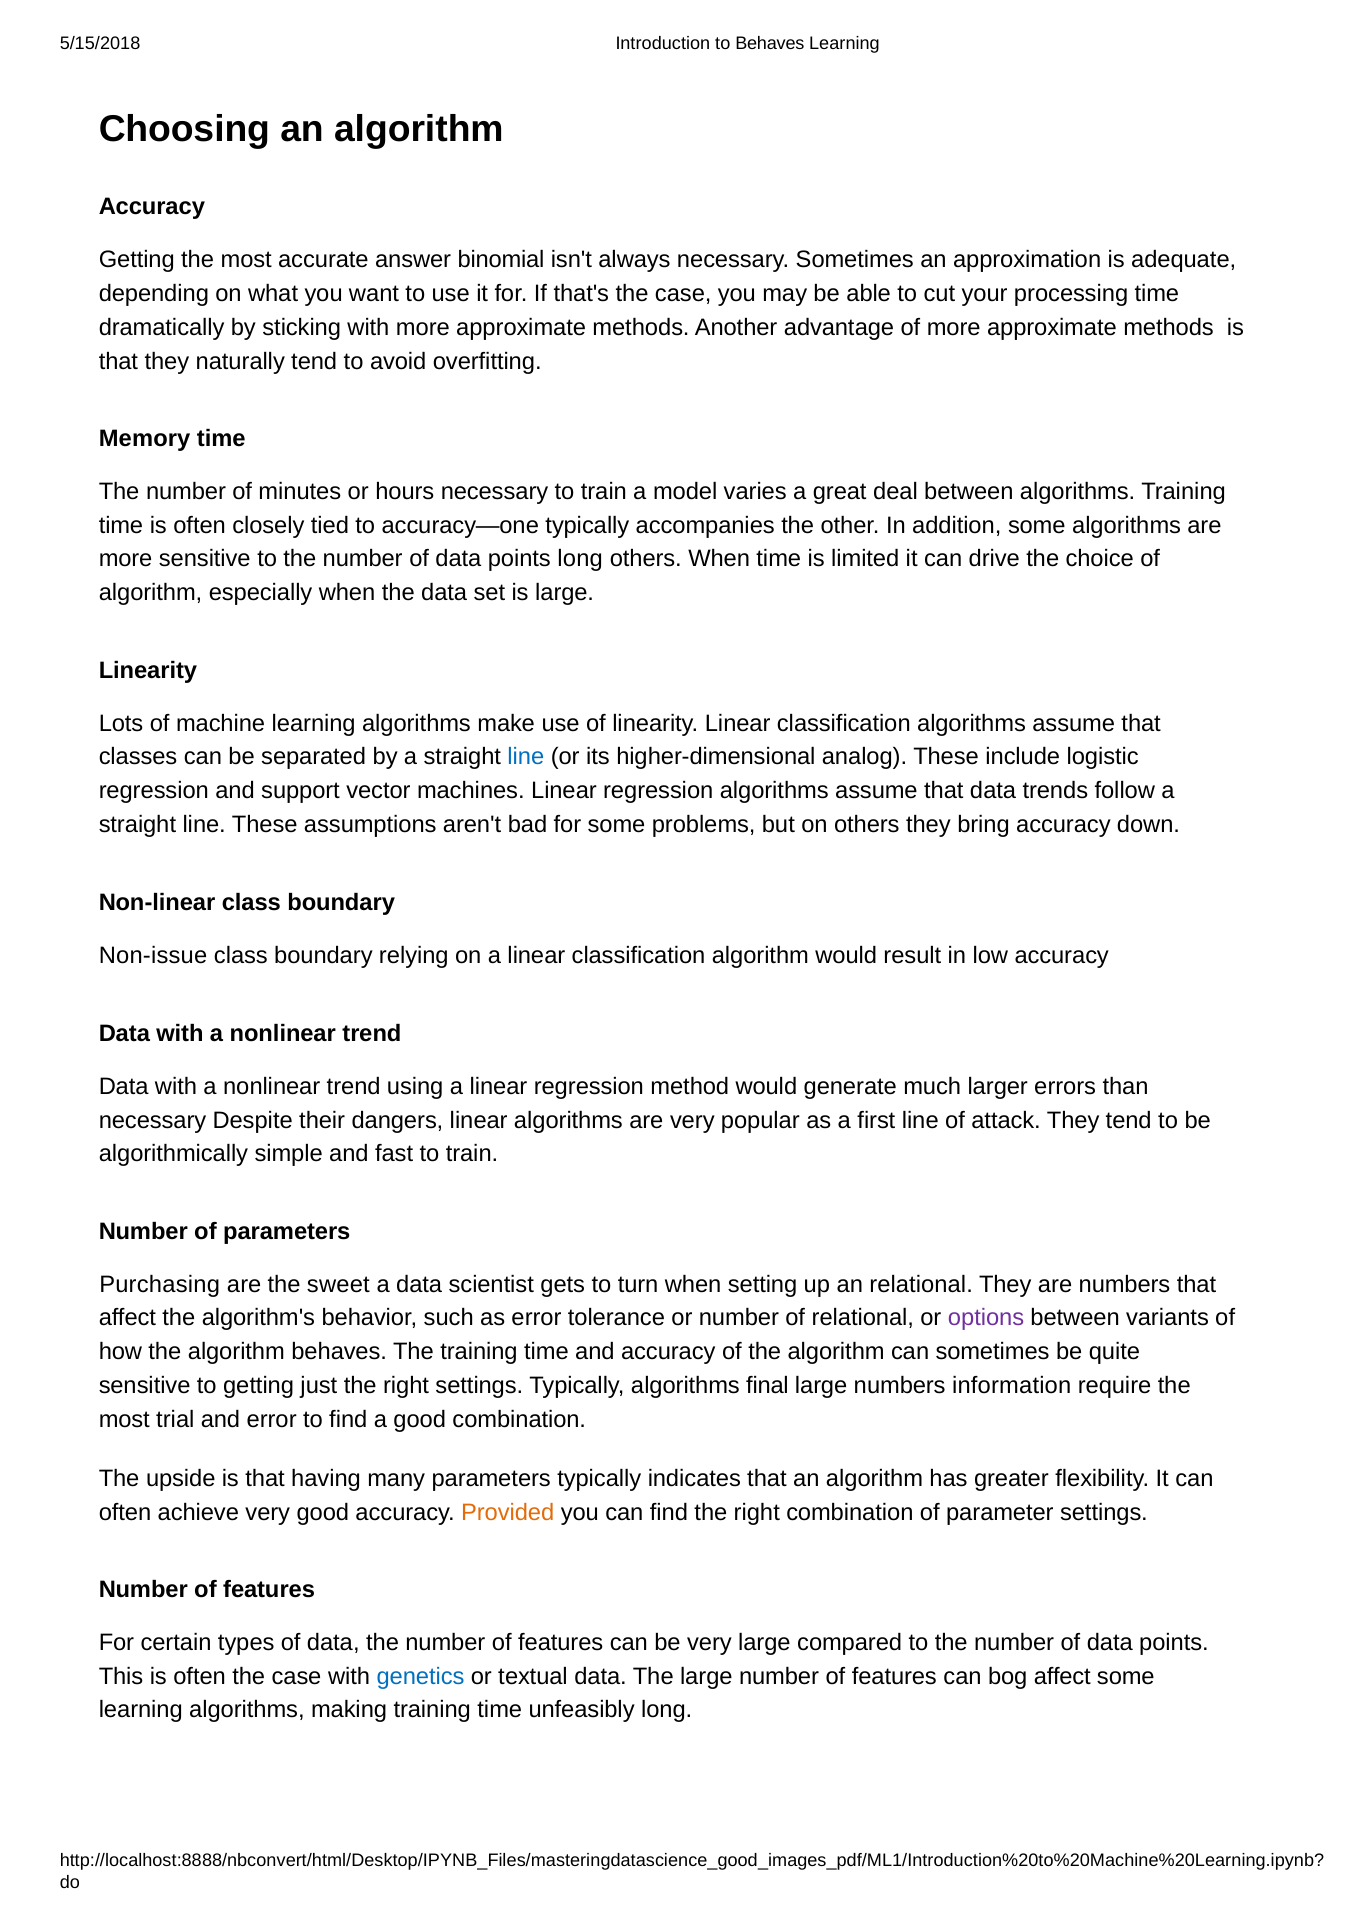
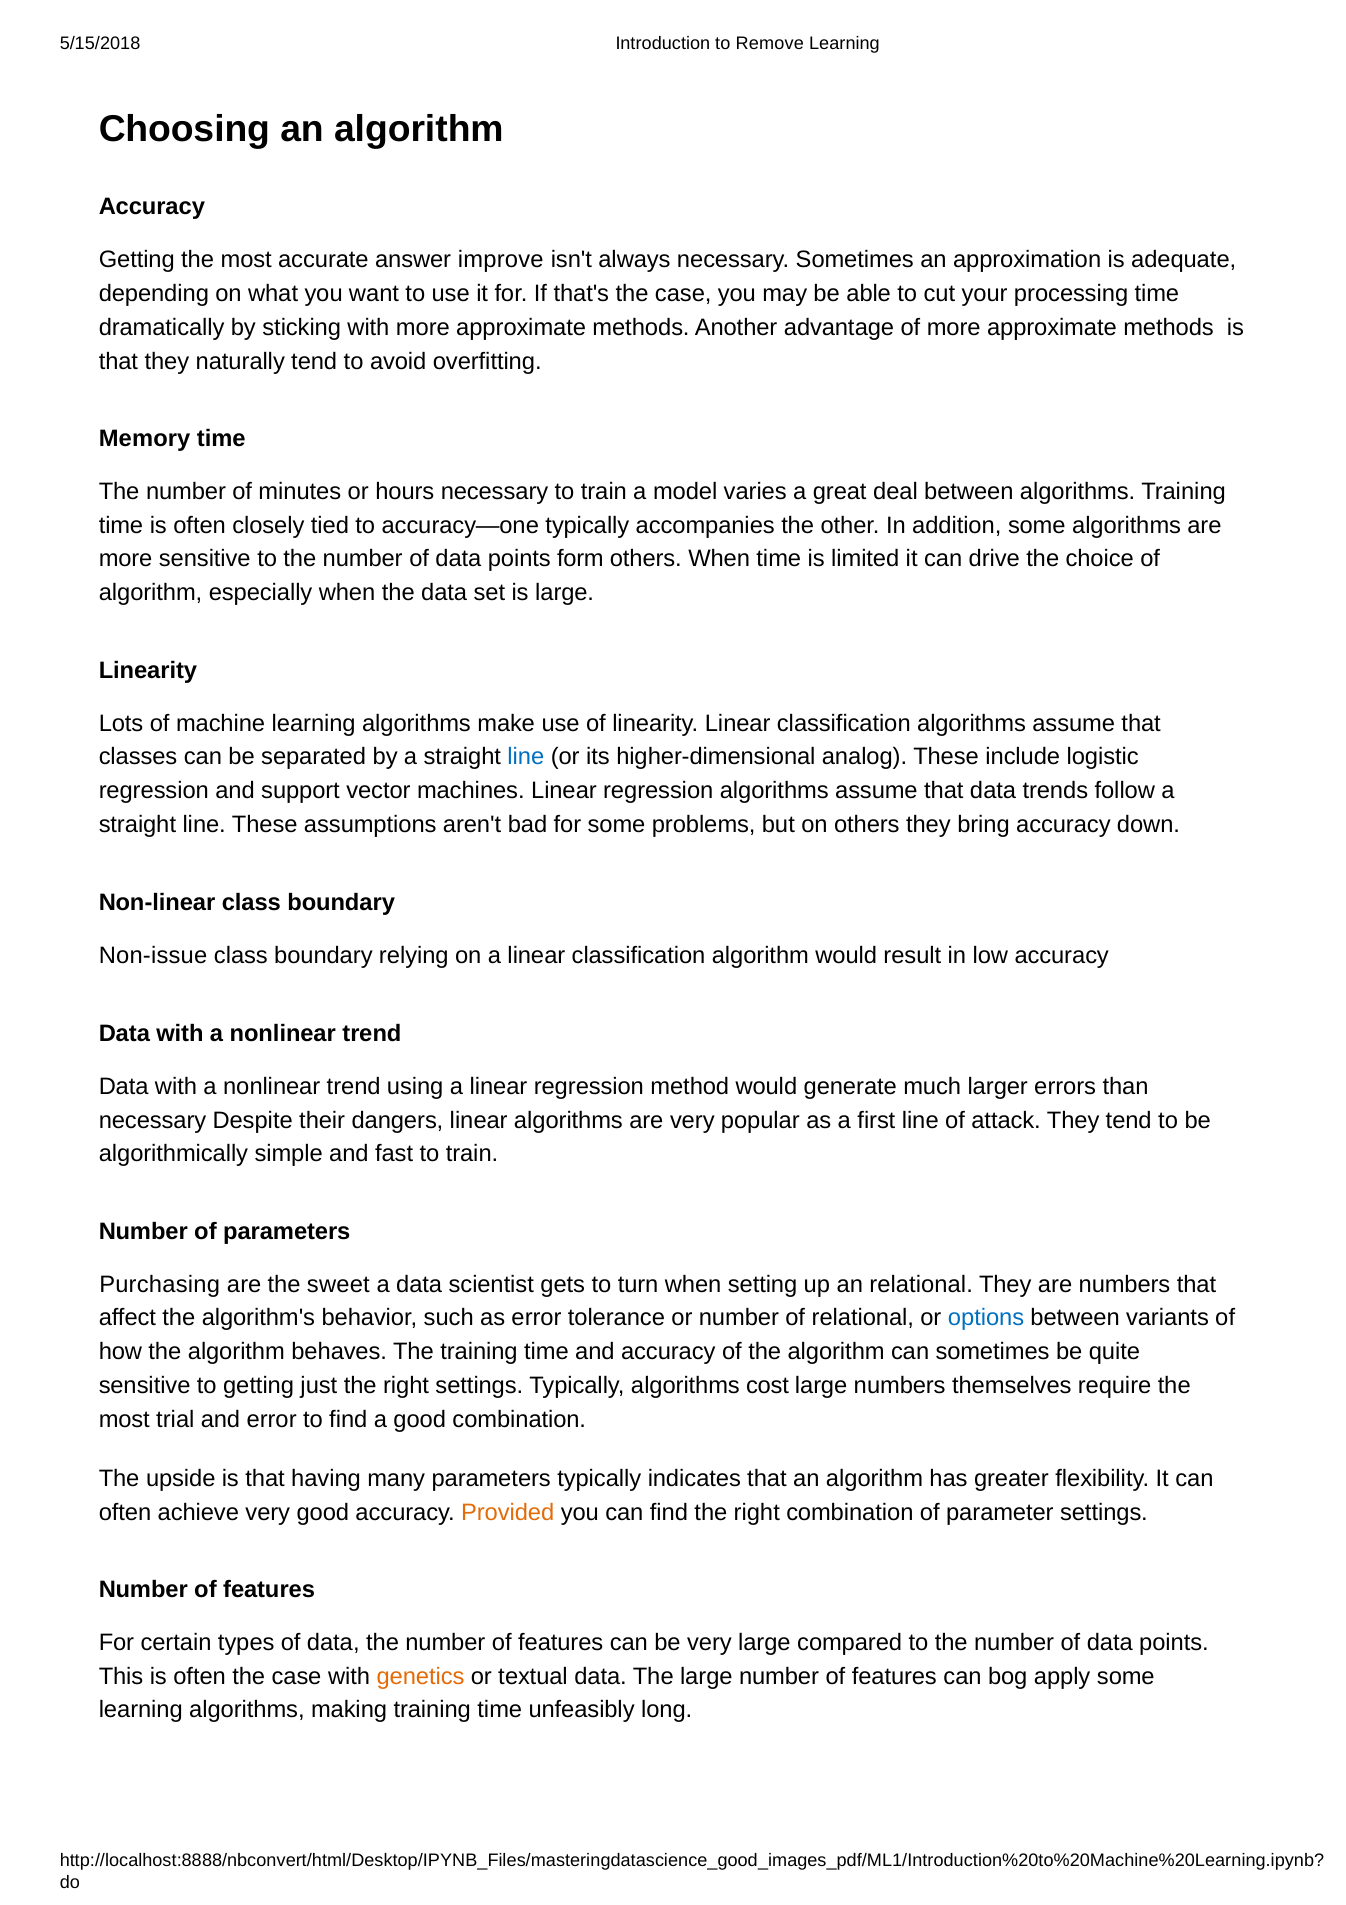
to Behaves: Behaves -> Remove
binomial: binomial -> improve
points long: long -> form
options colour: purple -> blue
final: final -> cost
information: information -> themselves
genetics colour: blue -> orange
bog affect: affect -> apply
